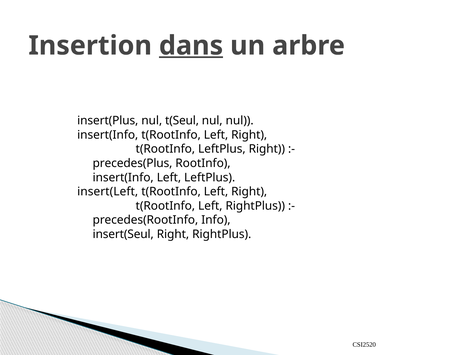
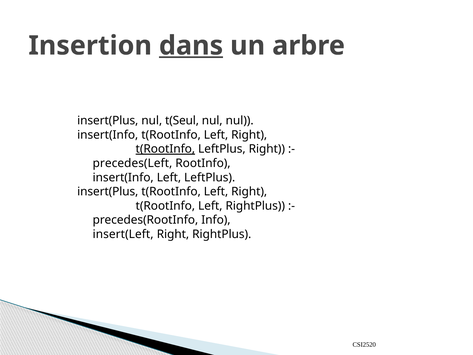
t(RootInfo at (165, 149) underline: none -> present
precedes(Plus: precedes(Plus -> precedes(Left
insert(Left at (108, 192): insert(Left -> insert(Plus
insert(Seul: insert(Seul -> insert(Left
